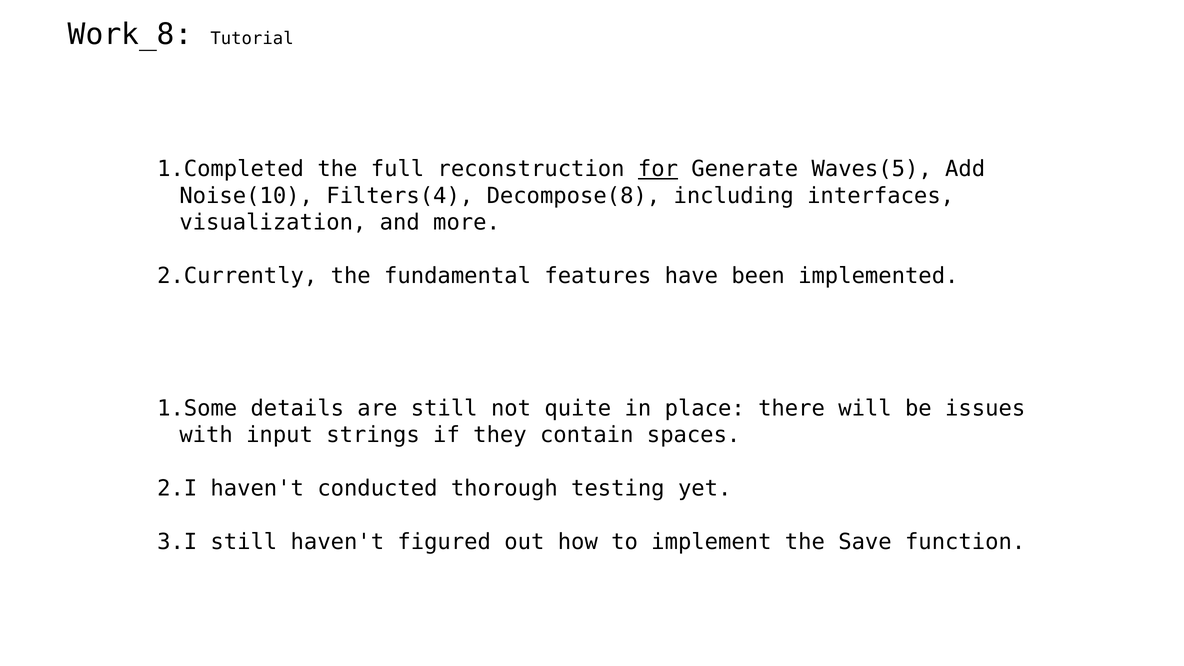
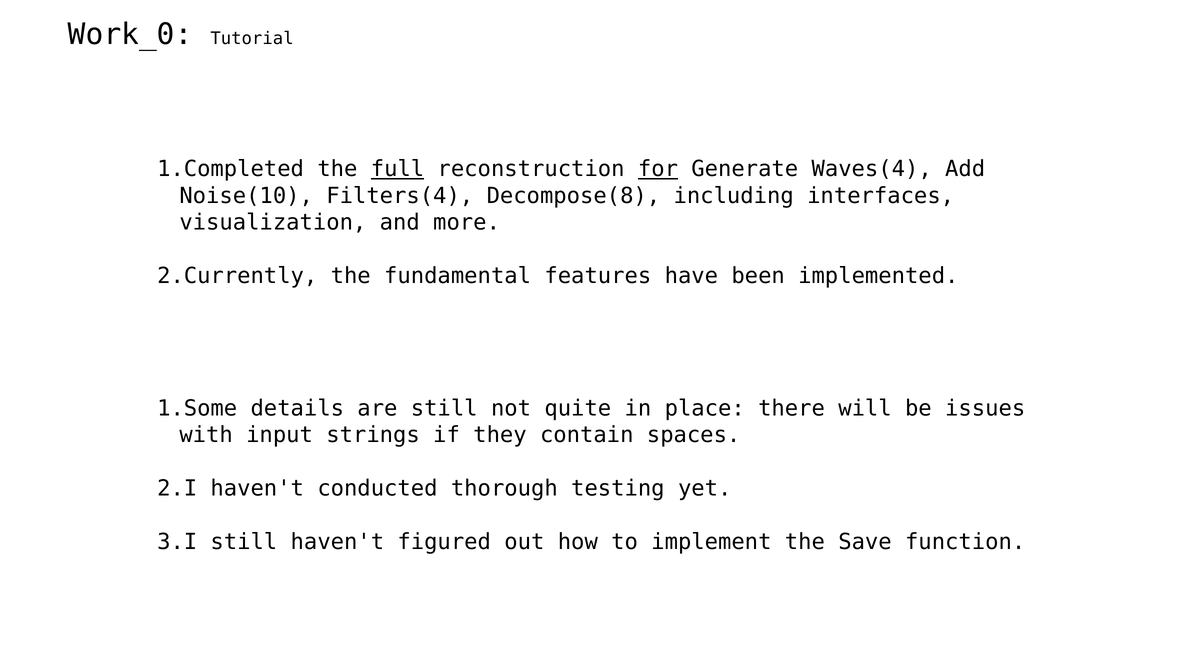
Work_8: Work_8 -> Work_0
full underline: none -> present
Waves(5: Waves(5 -> Waves(4
